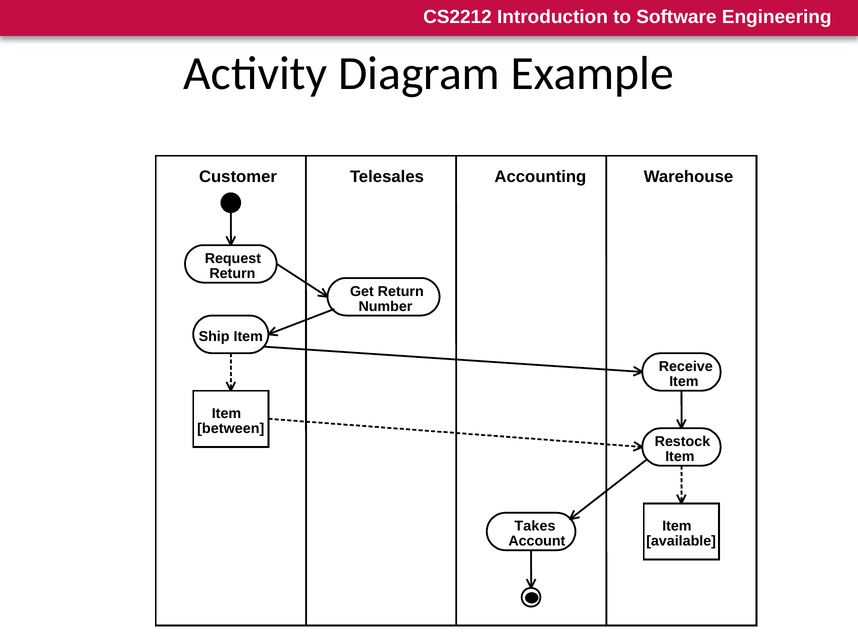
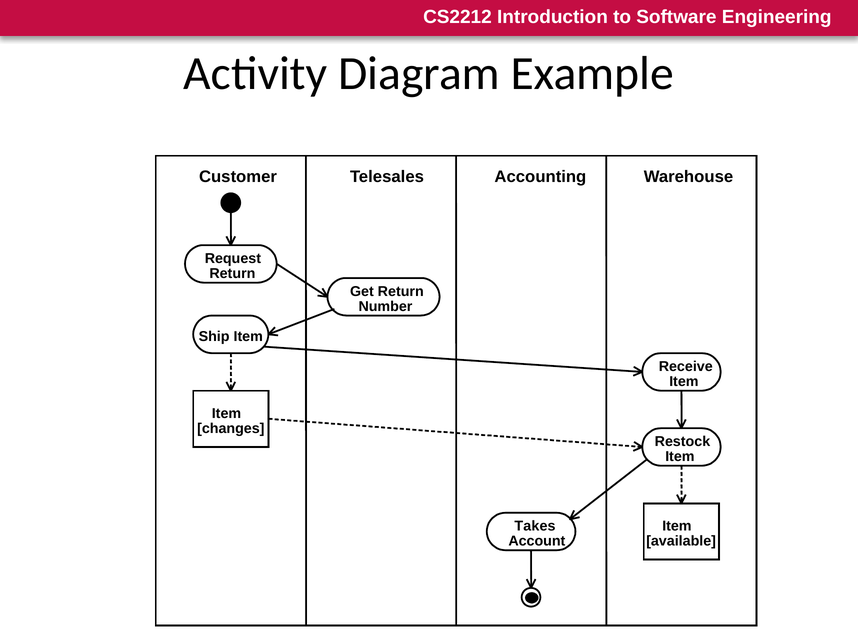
between: between -> changes
